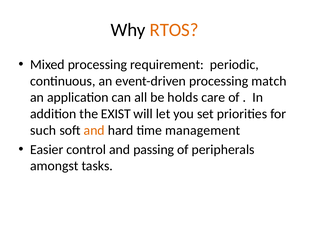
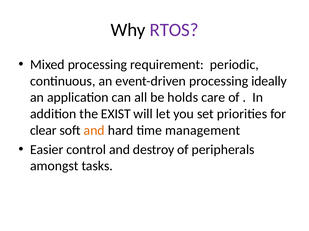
RTOS colour: orange -> purple
match: match -> ideally
such: such -> clear
passing: passing -> destroy
